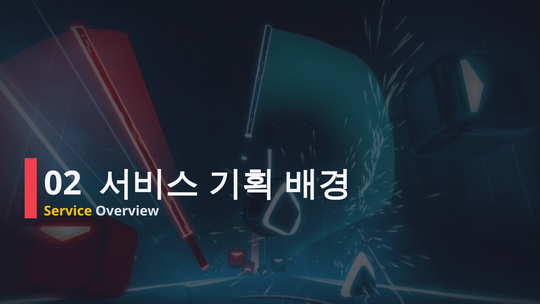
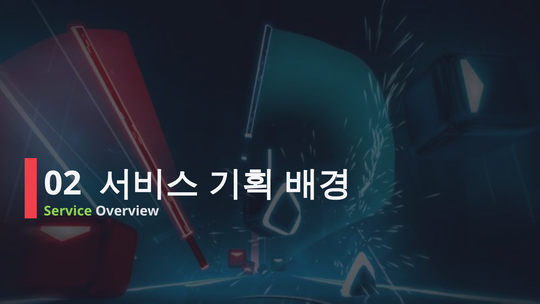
Service colour: yellow -> light green
